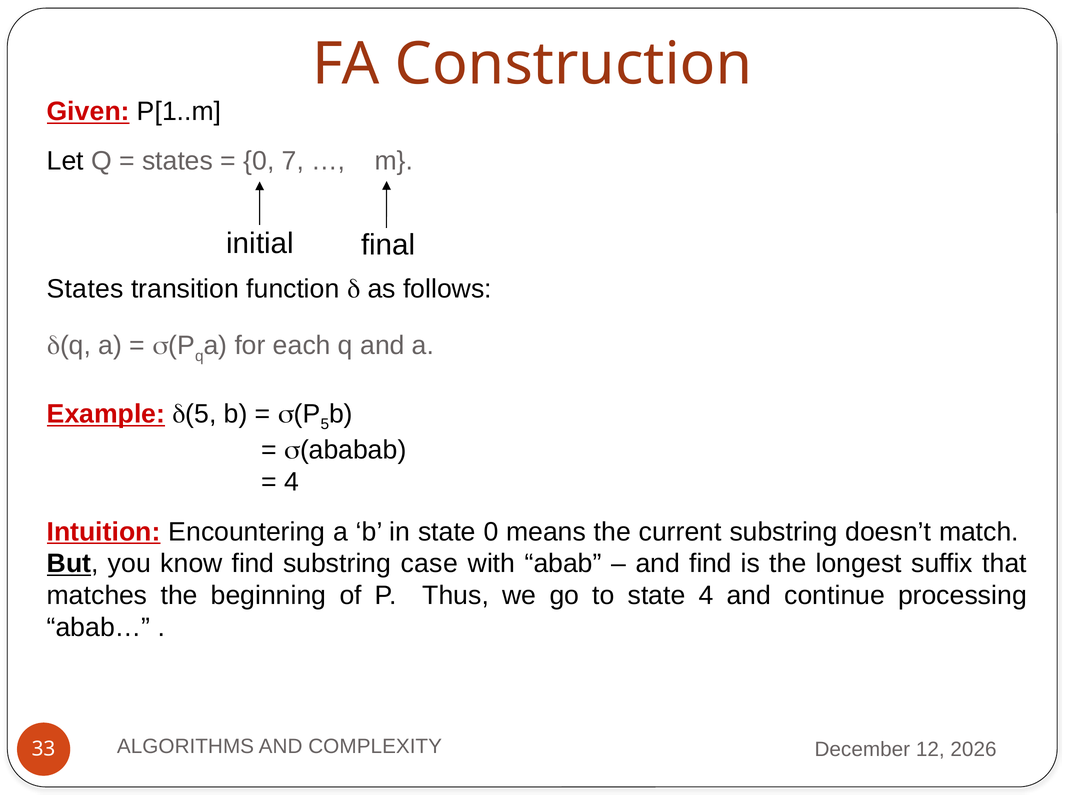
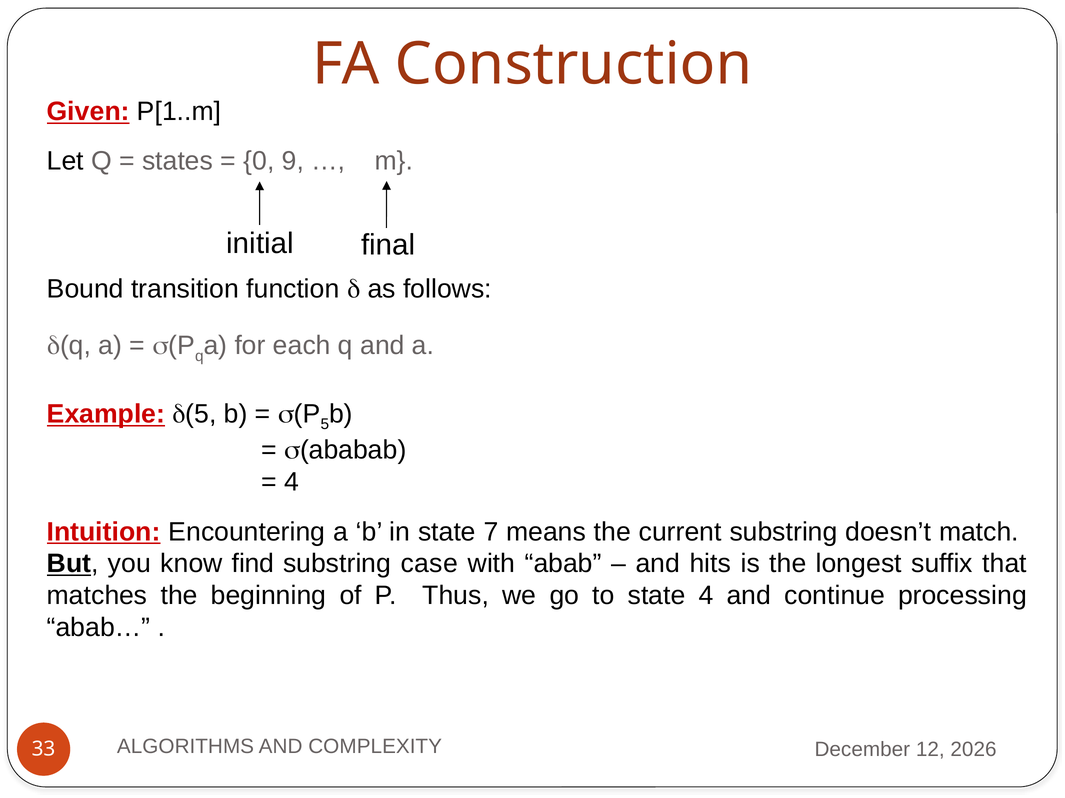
7: 7 -> 9
States at (85, 289): States -> Bound
state 0: 0 -> 7
and find: find -> hits
